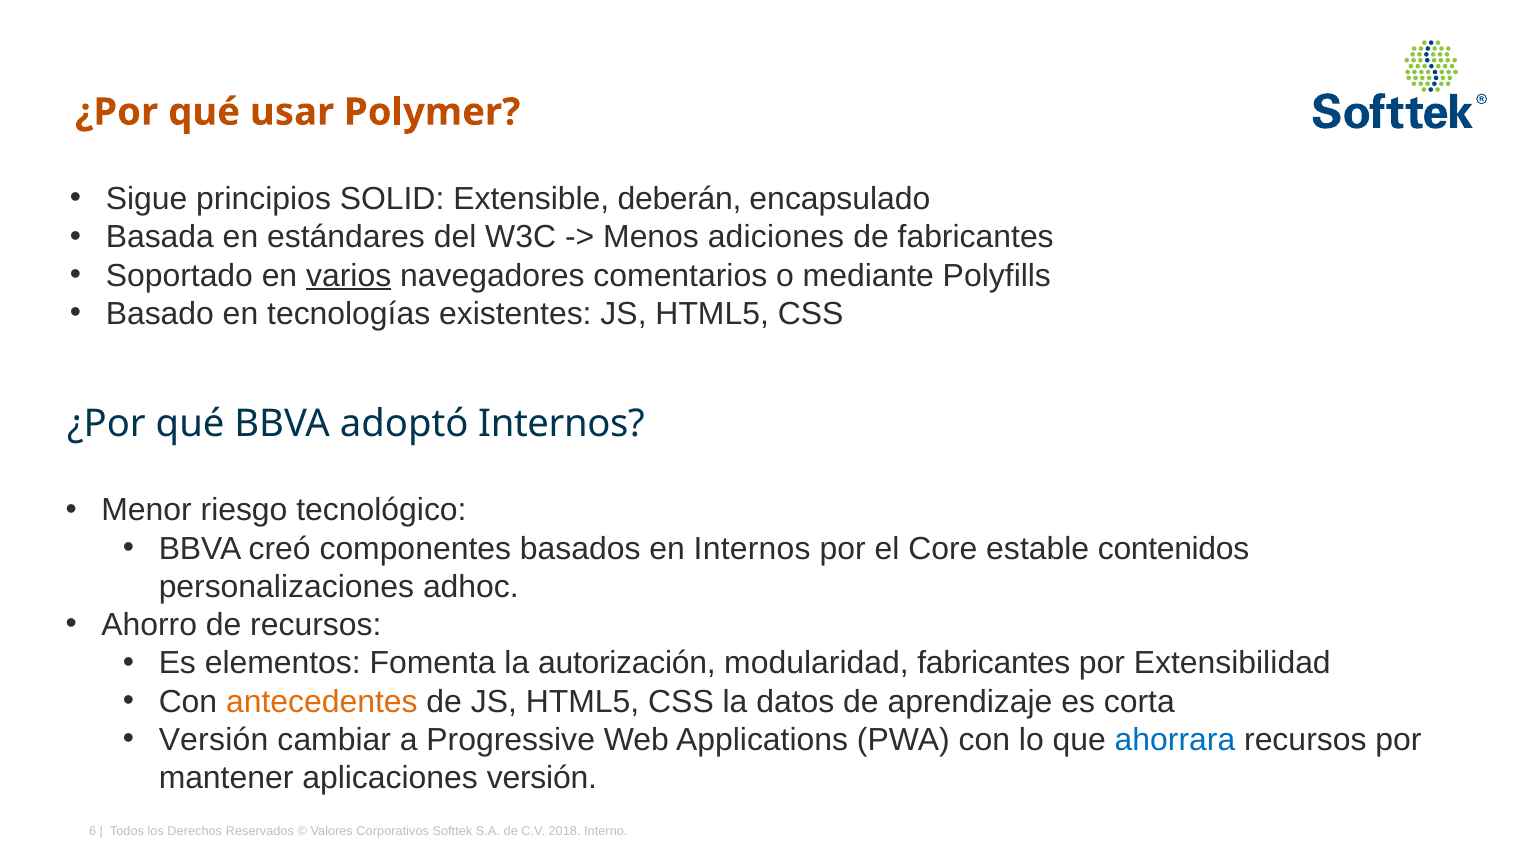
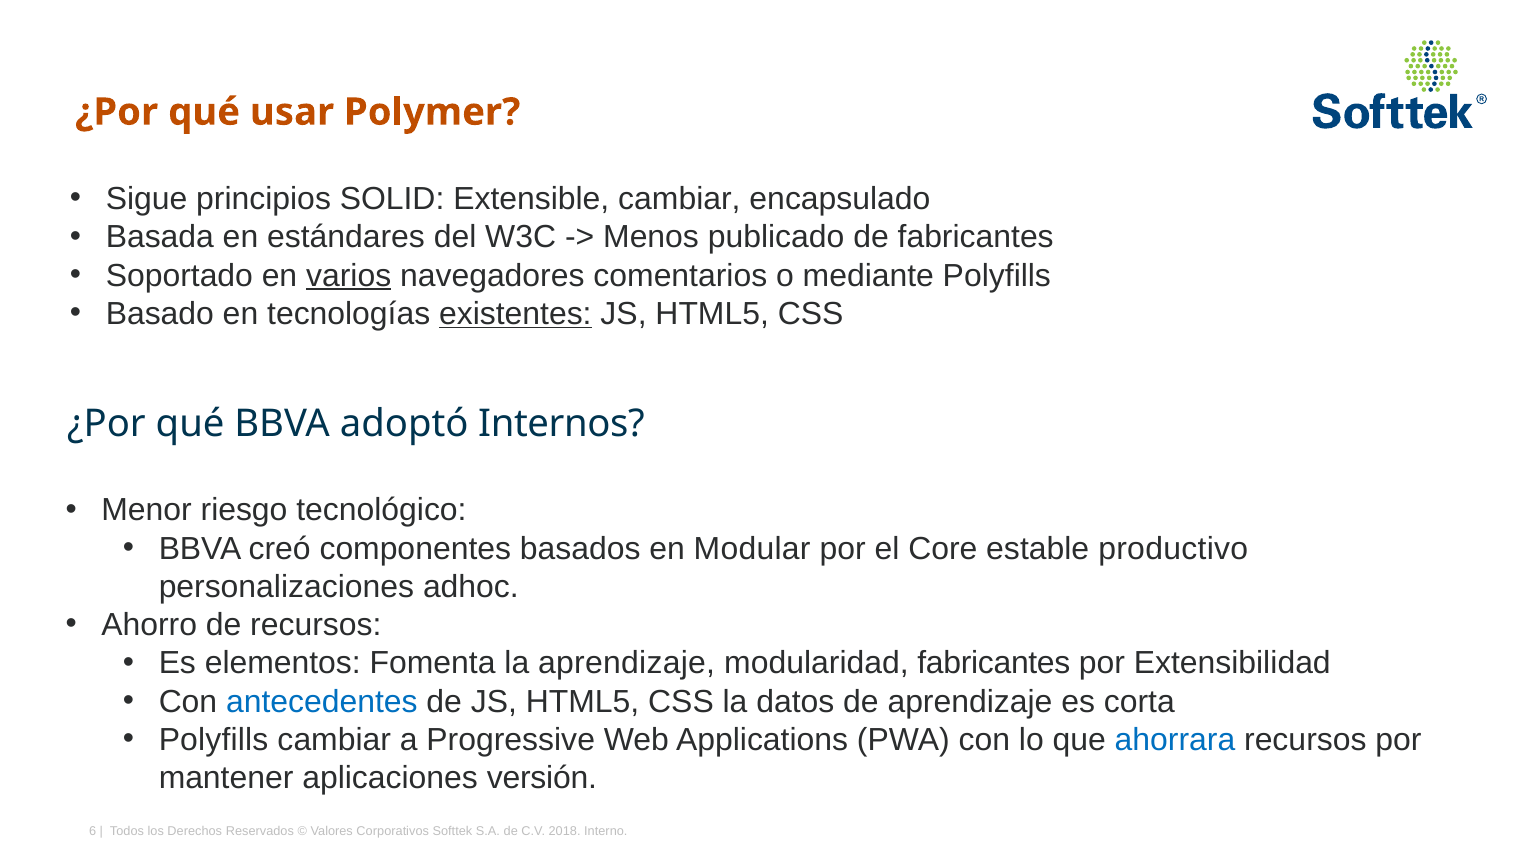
Extensible deberán: deberán -> cambiar
adiciones: adiciones -> publicado
existentes underline: none -> present
en Internos: Internos -> Modular
contenidos: contenidos -> productivo
la autorización: autorización -> aprendizaje
antecedentes colour: orange -> blue
Versión at (214, 740): Versión -> Polyfills
